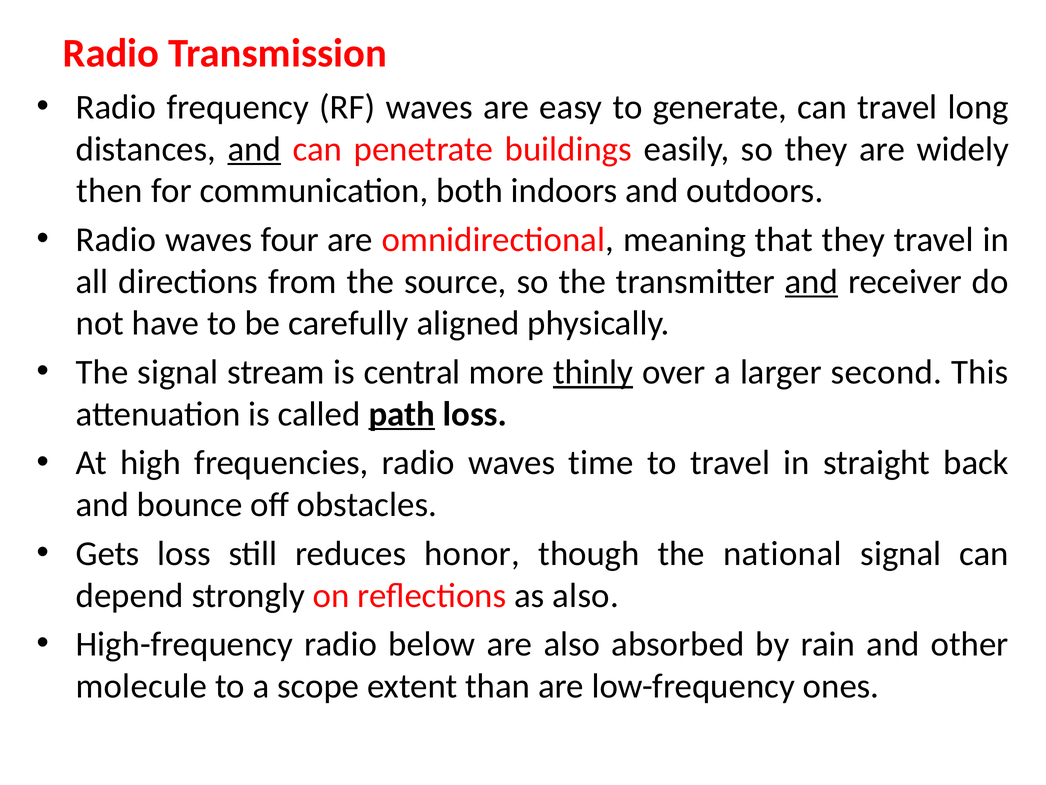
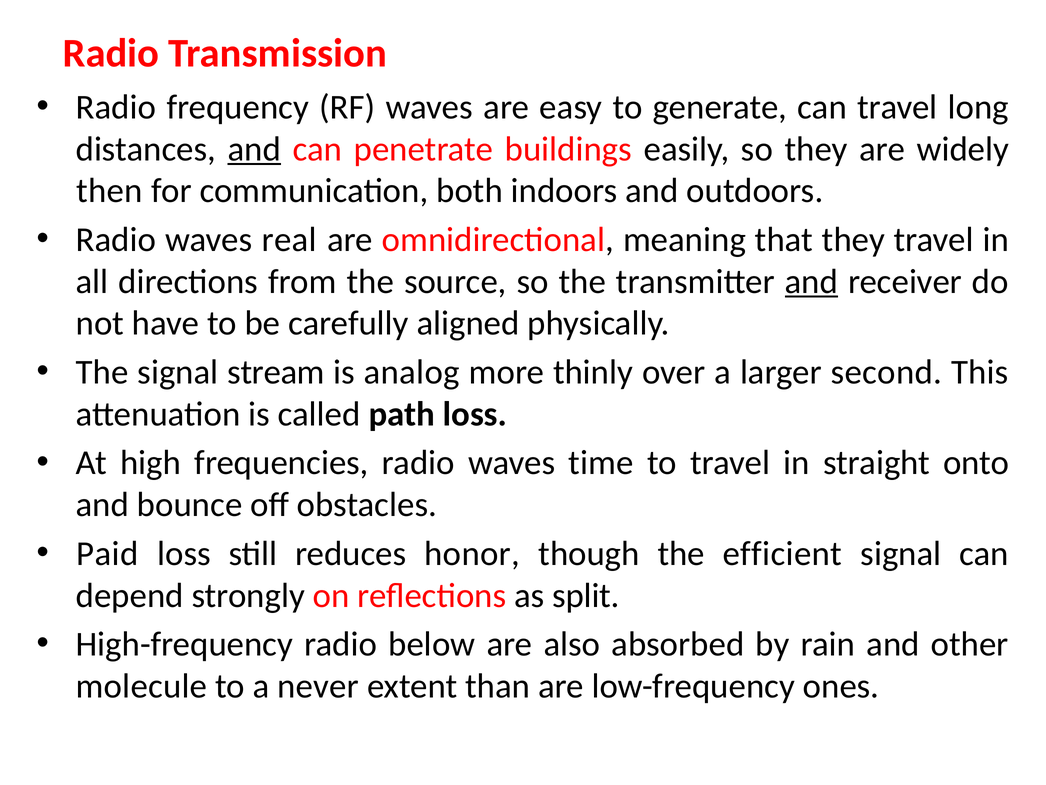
four: four -> real
central: central -> analog
thinly underline: present -> none
path underline: present -> none
back: back -> onto
Gets: Gets -> Paid
national: national -> efficient
as also: also -> split
scope: scope -> never
